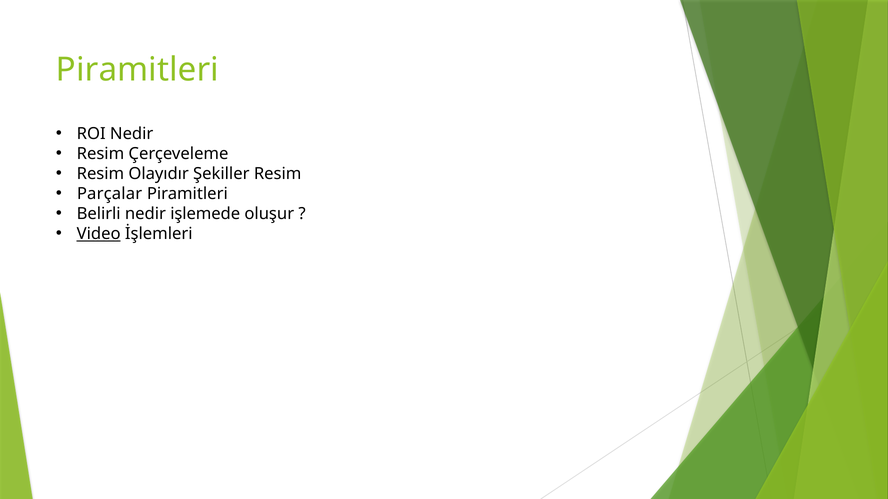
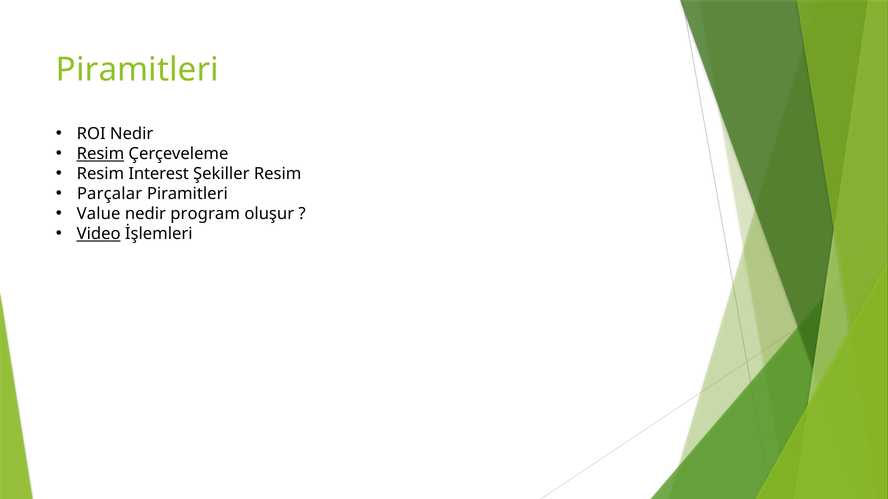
Resim at (100, 154) underline: none -> present
Olayıdır: Olayıdır -> Interest
Belirli: Belirli -> Value
işlemede: işlemede -> program
